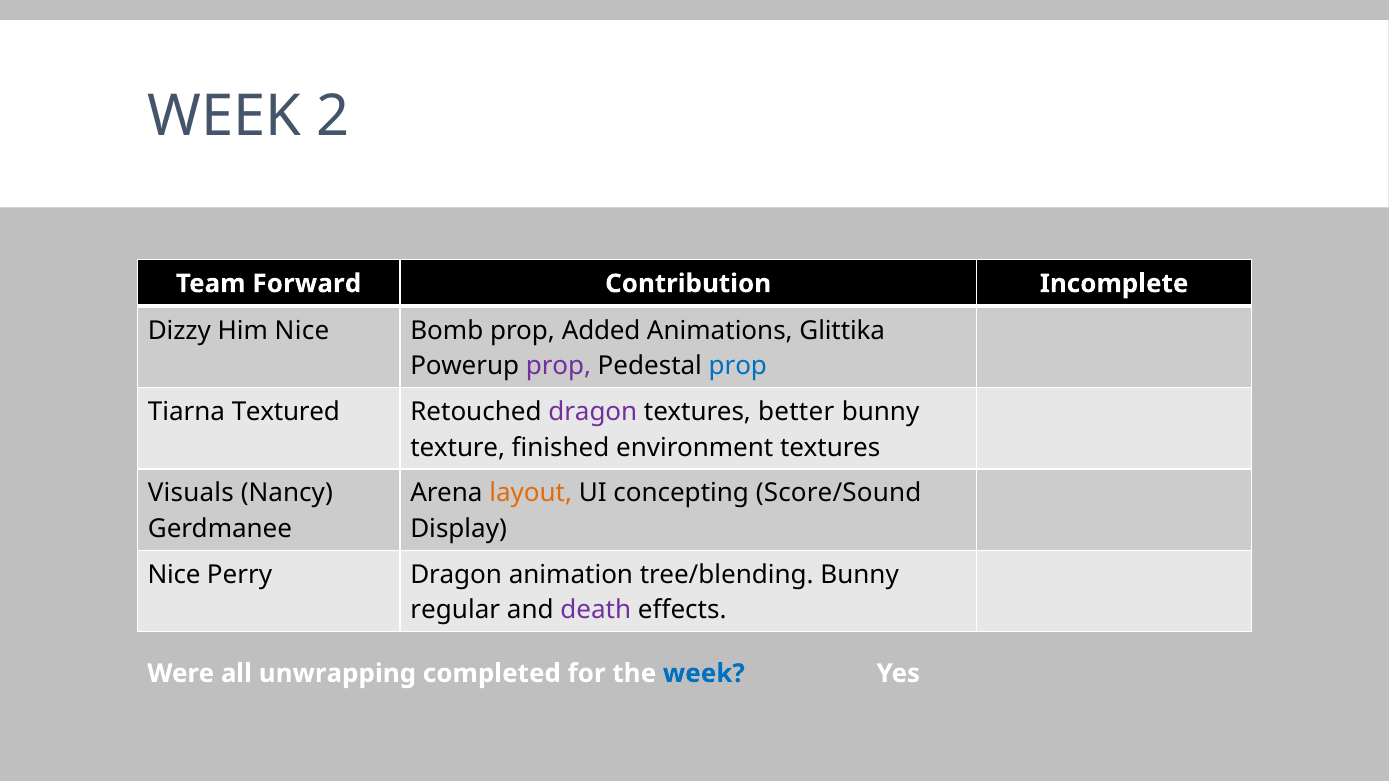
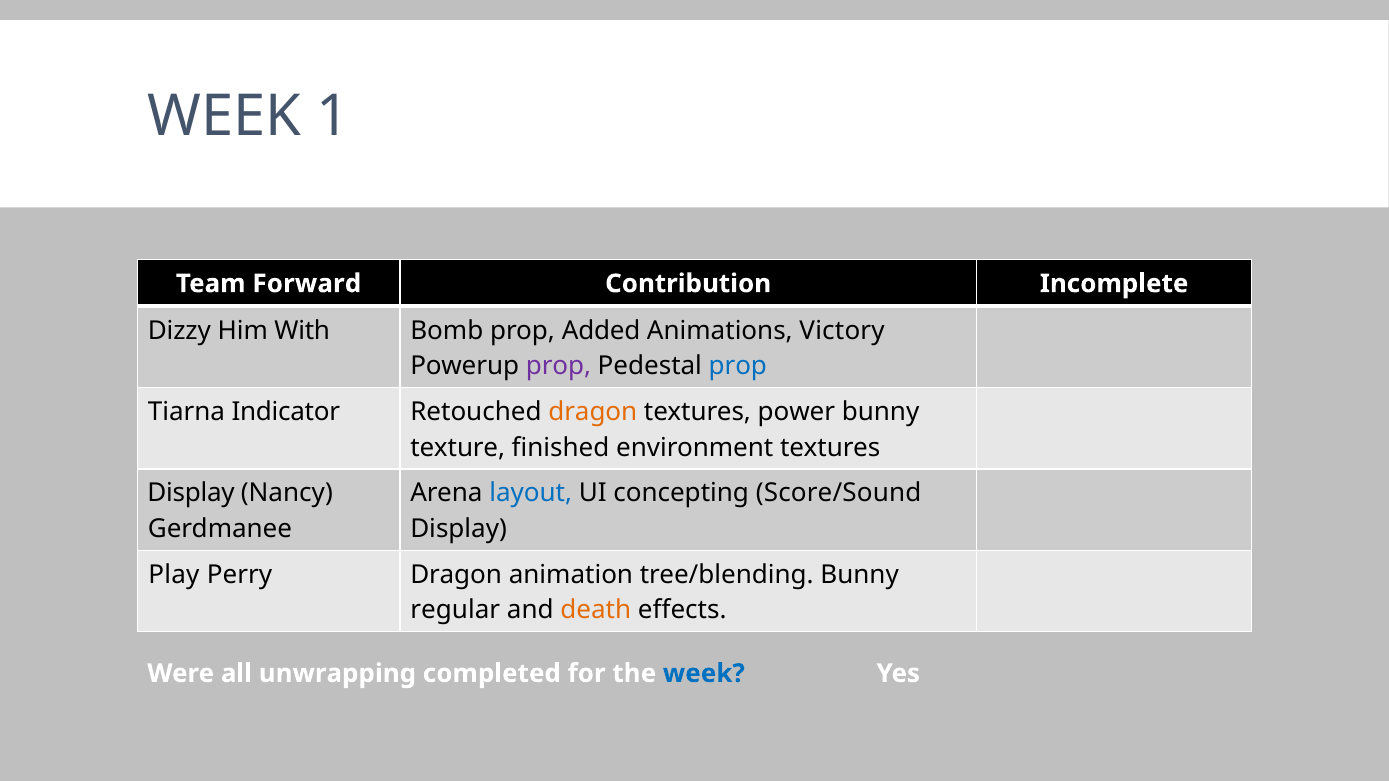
2: 2 -> 1
Him Nice: Nice -> With
Glittika: Glittika -> Victory
Textured: Textured -> Indicator
dragon at (593, 412) colour: purple -> orange
better: better -> power
Visuals at (191, 494): Visuals -> Display
layout colour: orange -> blue
Nice at (174, 575): Nice -> Play
death colour: purple -> orange
